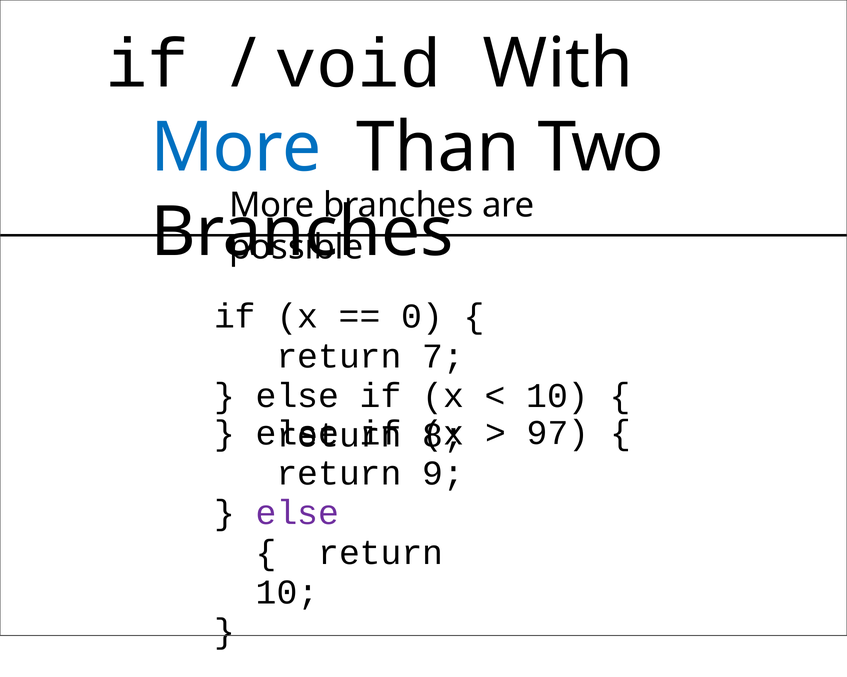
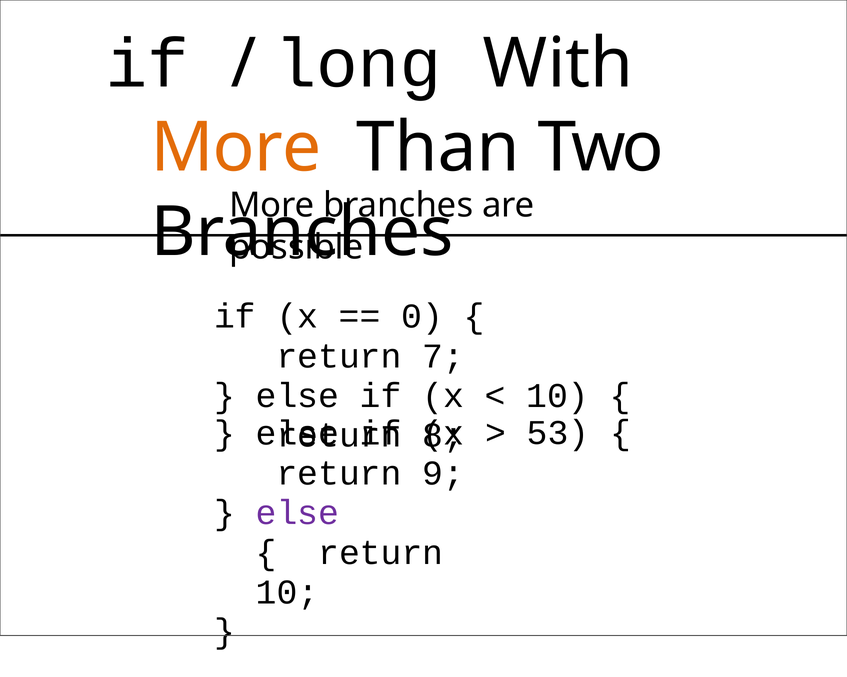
void: void -> long
More at (236, 148) colour: blue -> orange
97: 97 -> 53
